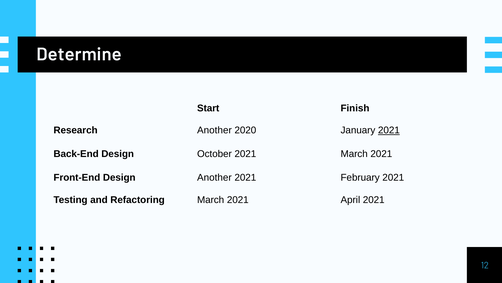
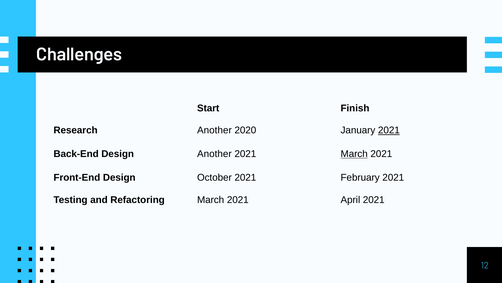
Determine: Determine -> Challenges
Design October: October -> Another
March at (354, 154) underline: none -> present
Design Another: Another -> October
